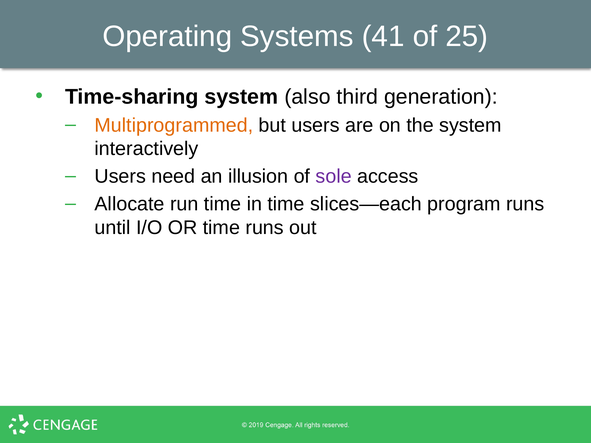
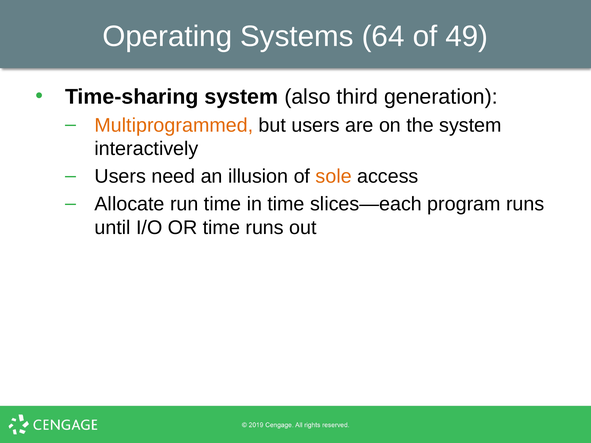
41: 41 -> 64
25: 25 -> 49
sole colour: purple -> orange
